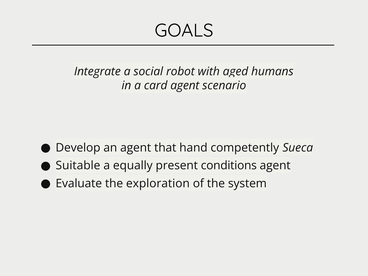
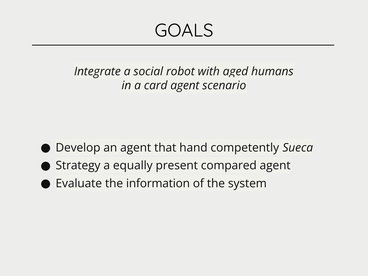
Suitable: Suitable -> Strategy
conditions: conditions -> compared
exploration: exploration -> information
